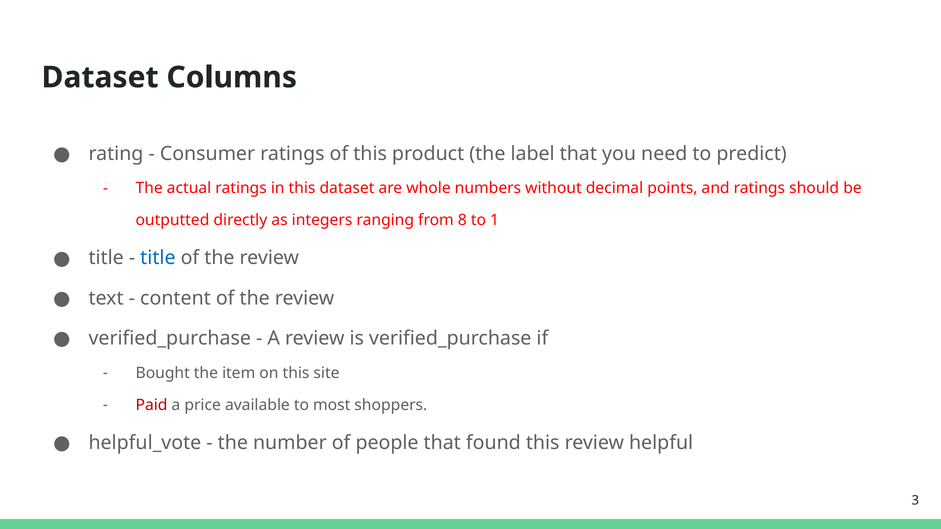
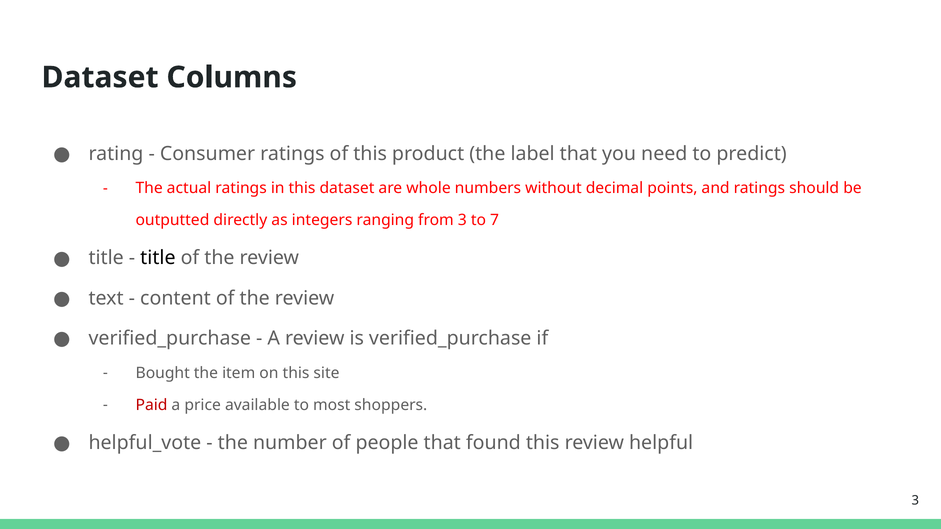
from 8: 8 -> 3
1: 1 -> 7
title at (158, 258) colour: blue -> black
